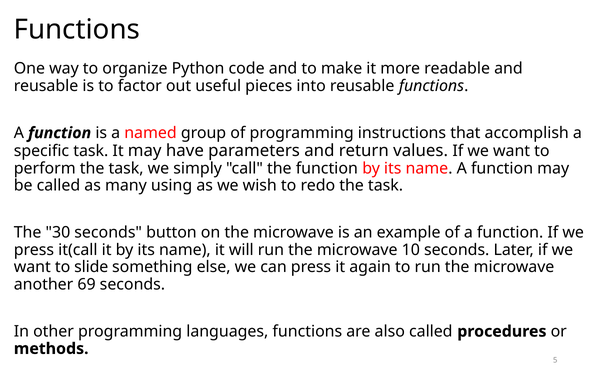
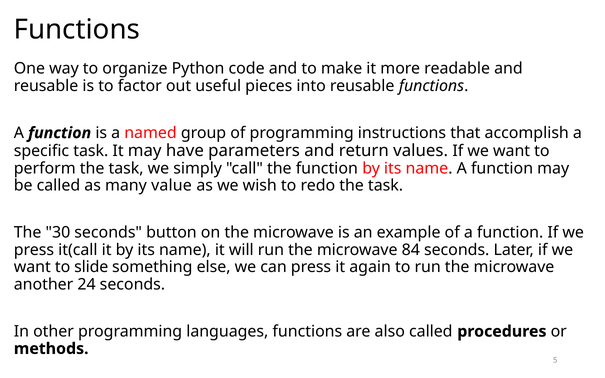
using: using -> value
10: 10 -> 84
69: 69 -> 24
